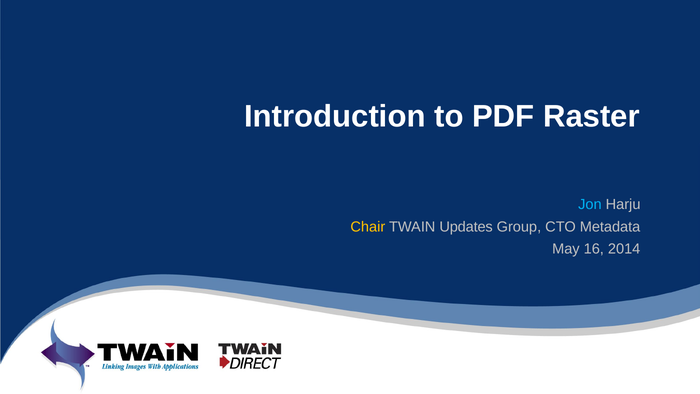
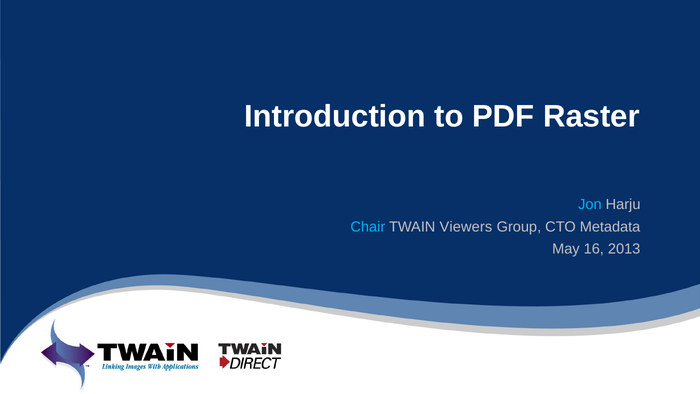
Chair colour: yellow -> light blue
Updates: Updates -> Viewers
2014: 2014 -> 2013
